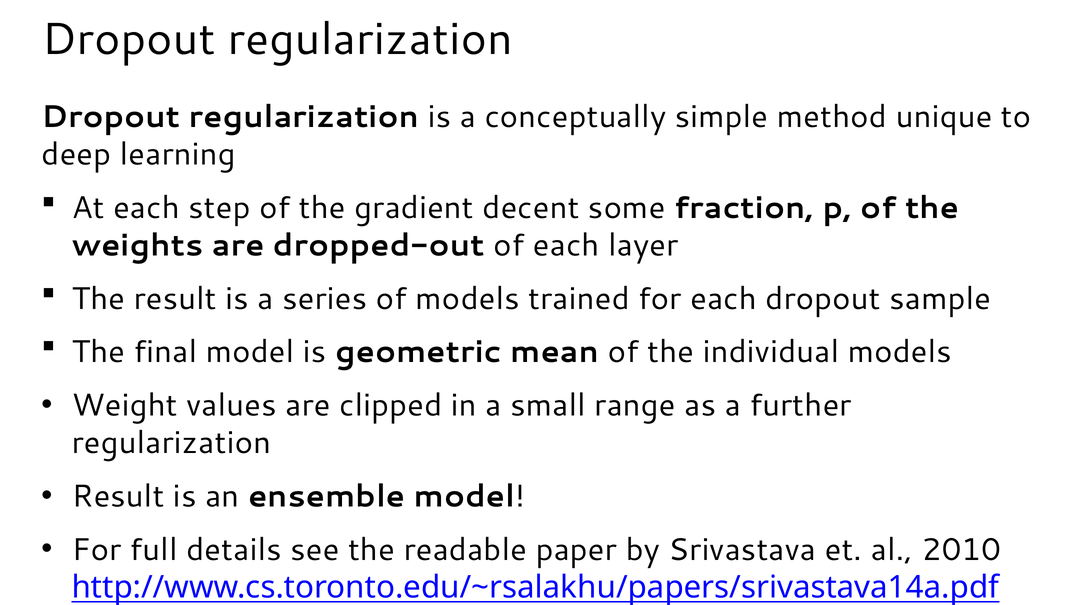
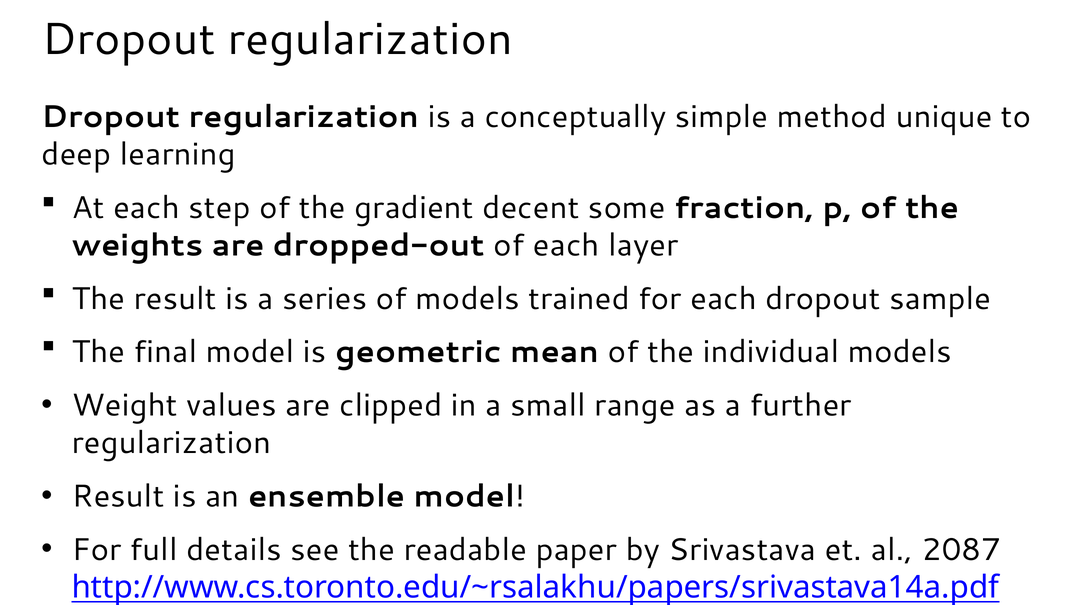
2010: 2010 -> 2087
